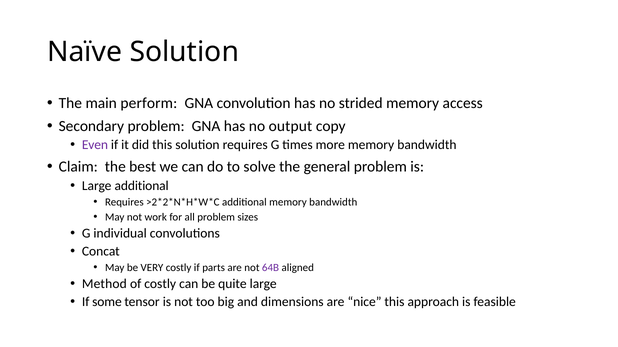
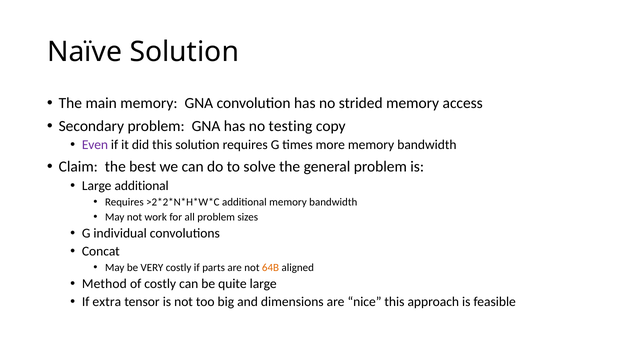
main perform: perform -> memory
output: output -> testing
64B colour: purple -> orange
some: some -> extra
